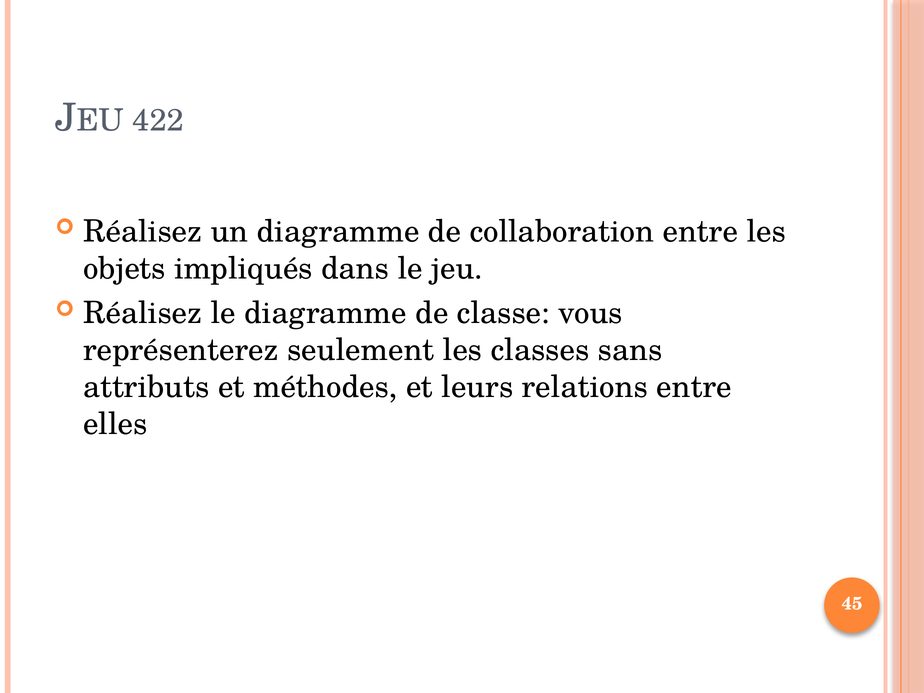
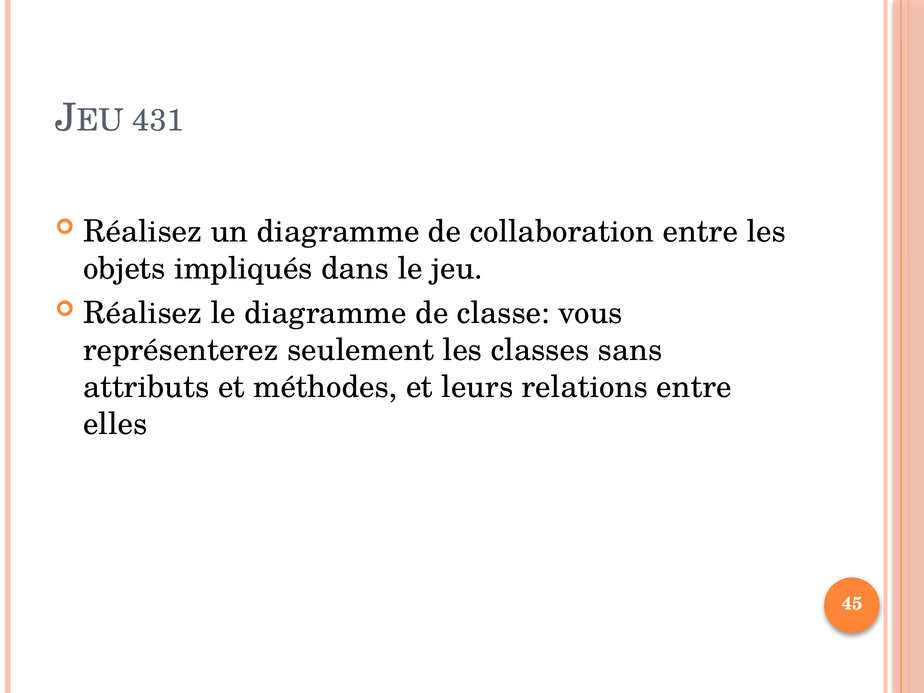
422: 422 -> 431
